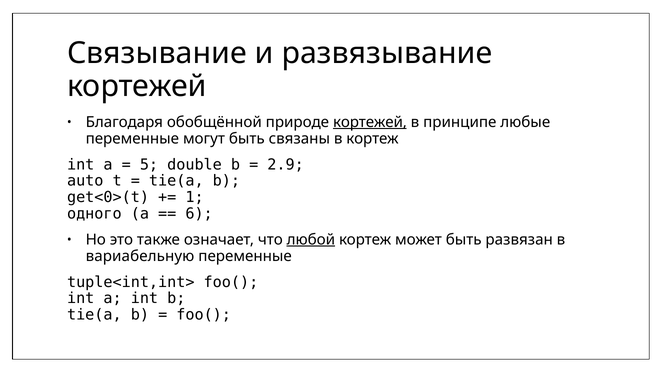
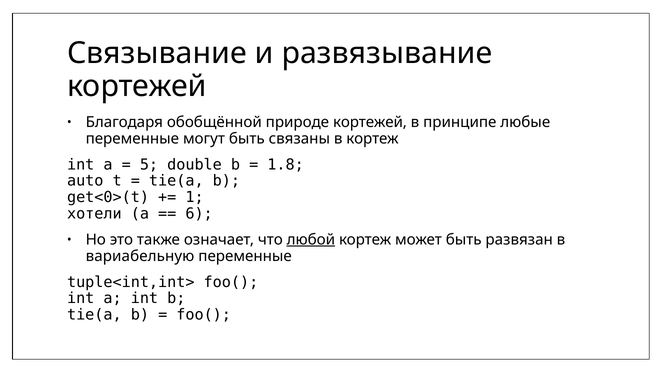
кортежей at (370, 122) underline: present -> none
2.9: 2.9 -> 1.8
одного: одного -> хотели
